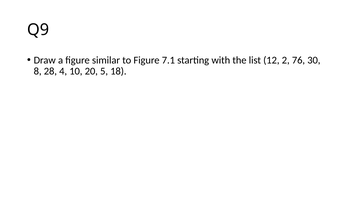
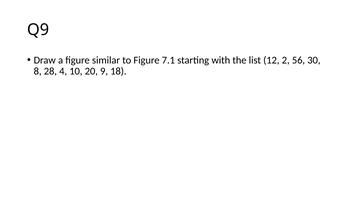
76: 76 -> 56
5: 5 -> 9
